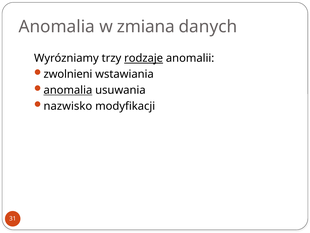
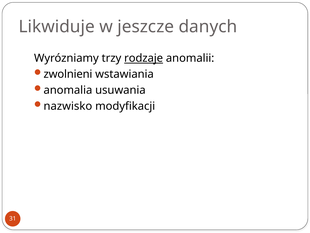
Anomalia at (57, 27): Anomalia -> Likwiduje
zmiana: zmiana -> jeszcze
anomalia at (68, 90) underline: present -> none
